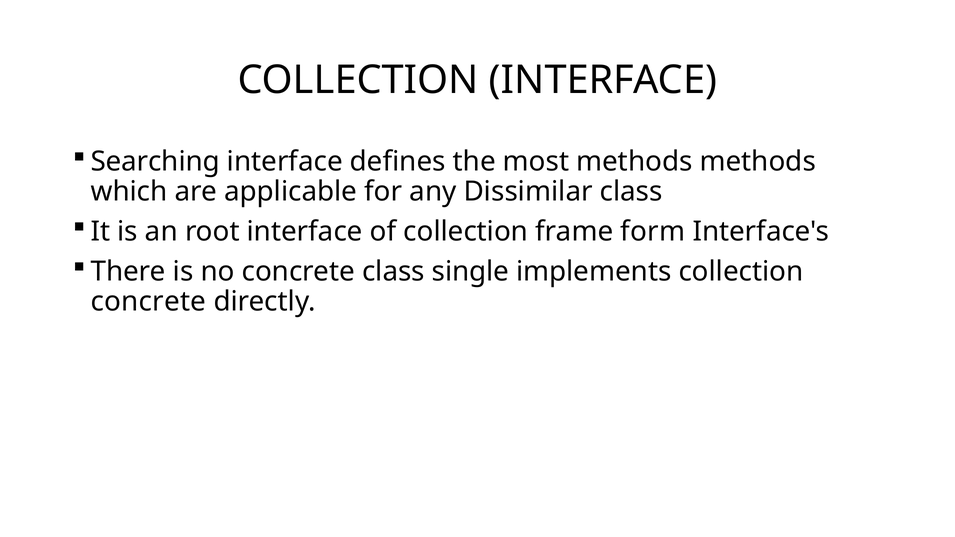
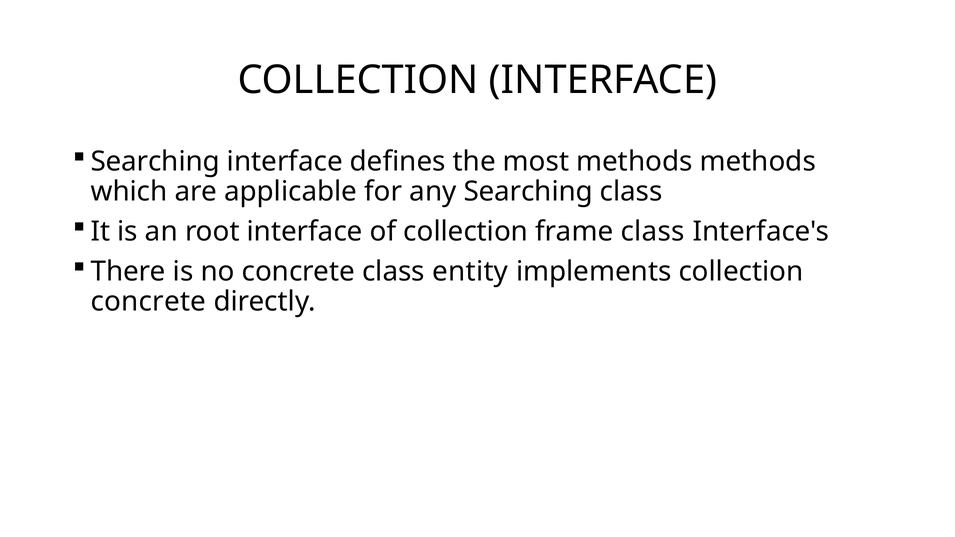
any Dissimilar: Dissimilar -> Searching
frame form: form -> class
single: single -> entity
